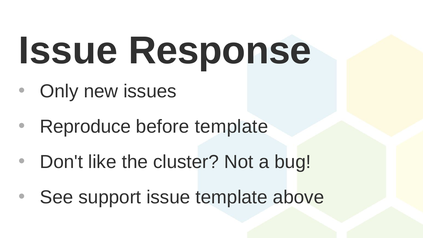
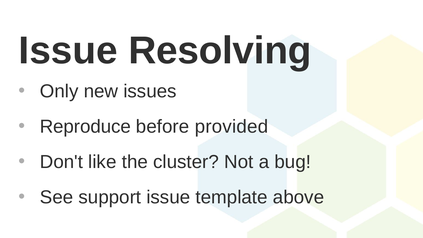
Response: Response -> Resolving
before template: template -> provided
